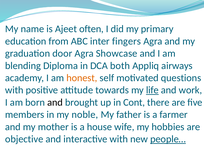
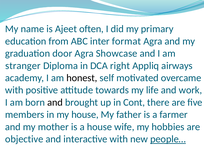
fingers: fingers -> format
blending: blending -> stranger
both: both -> right
honest colour: orange -> black
questions: questions -> overcame
life underline: present -> none
my noble: noble -> house
